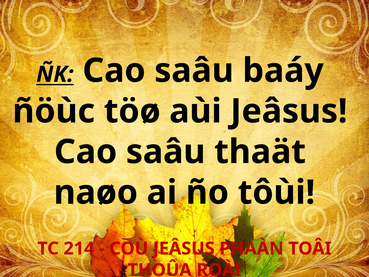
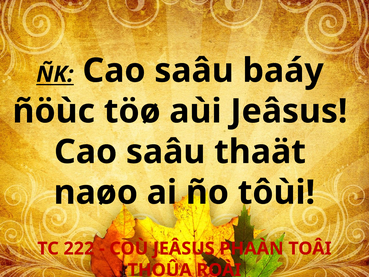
214: 214 -> 222
